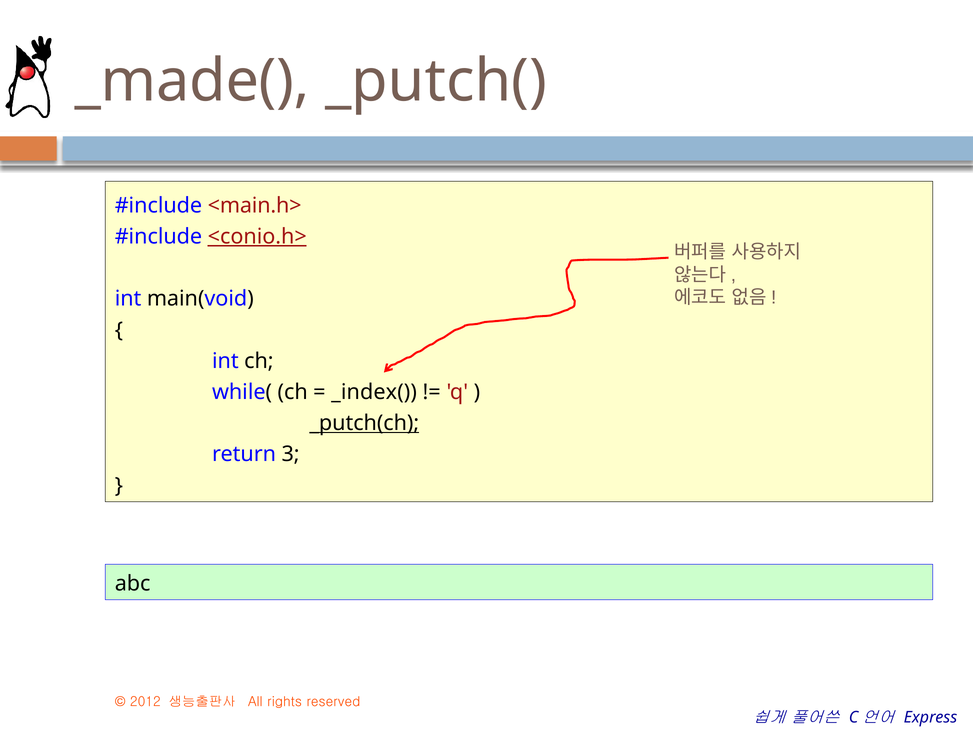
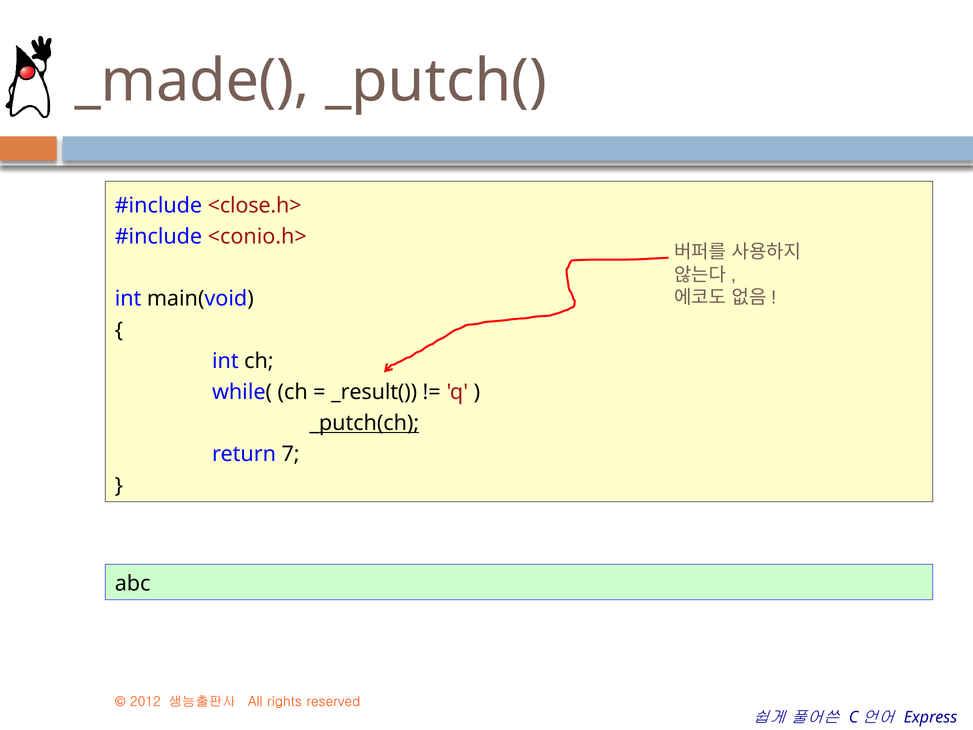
<main.h>: <main.h> -> <close.h>
<conio.h> underline: present -> none
_index(: _index( -> _result(
3: 3 -> 7
